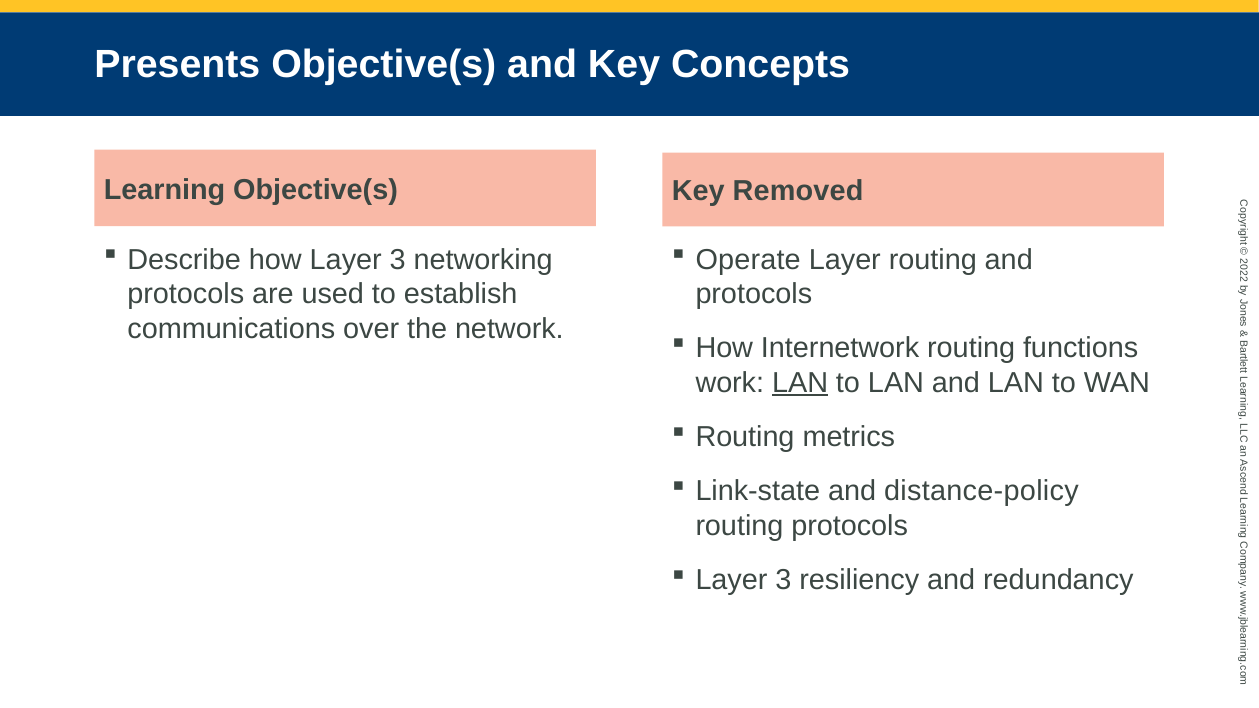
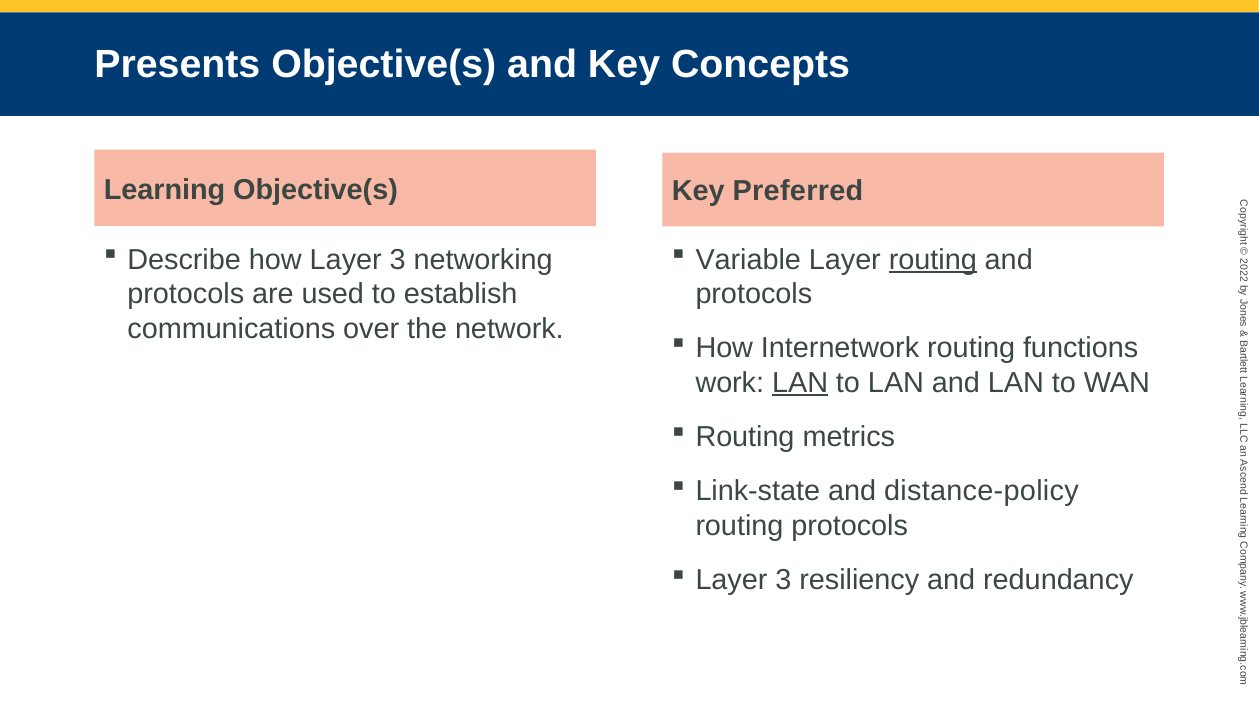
Removed: Removed -> Preferred
Operate: Operate -> Variable
routing at (933, 260) underline: none -> present
